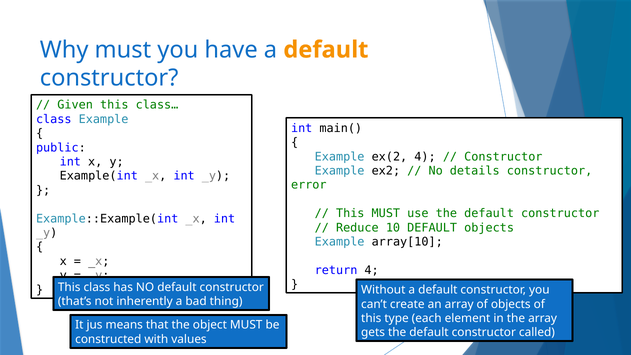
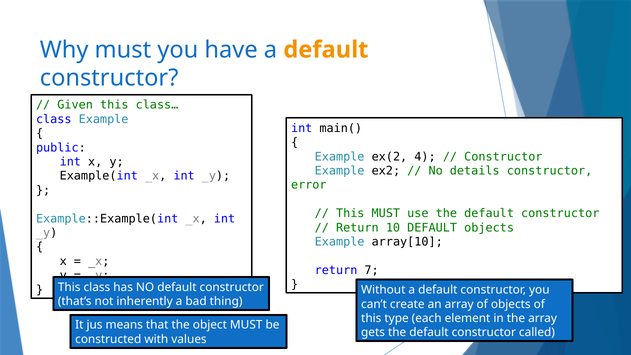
Reduce at (357, 228): Reduce -> Return
return 4: 4 -> 7
